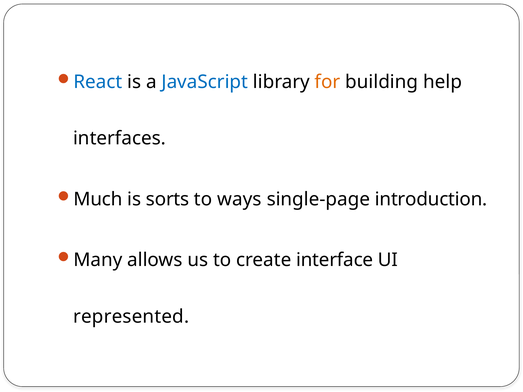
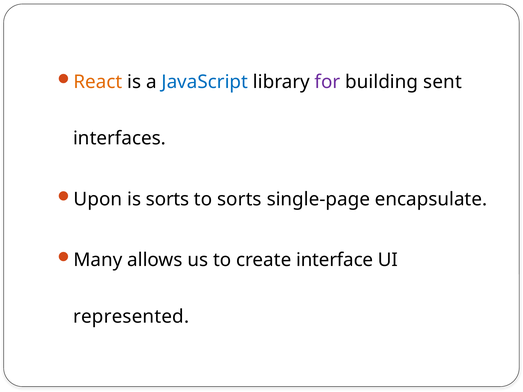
React colour: blue -> orange
for colour: orange -> purple
help: help -> sent
Much: Much -> Upon
to ways: ways -> sorts
introduction: introduction -> encapsulate
